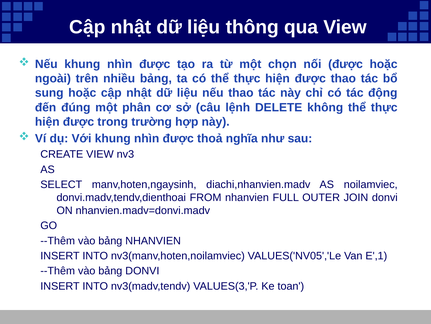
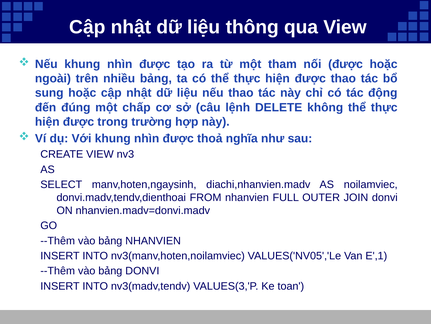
chọn: chọn -> tham
phân: phân -> chấp
